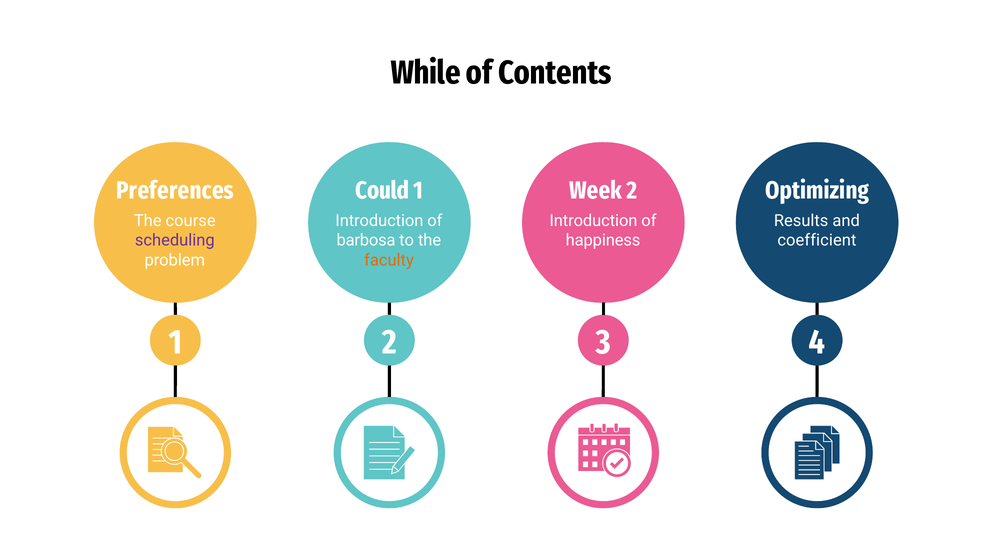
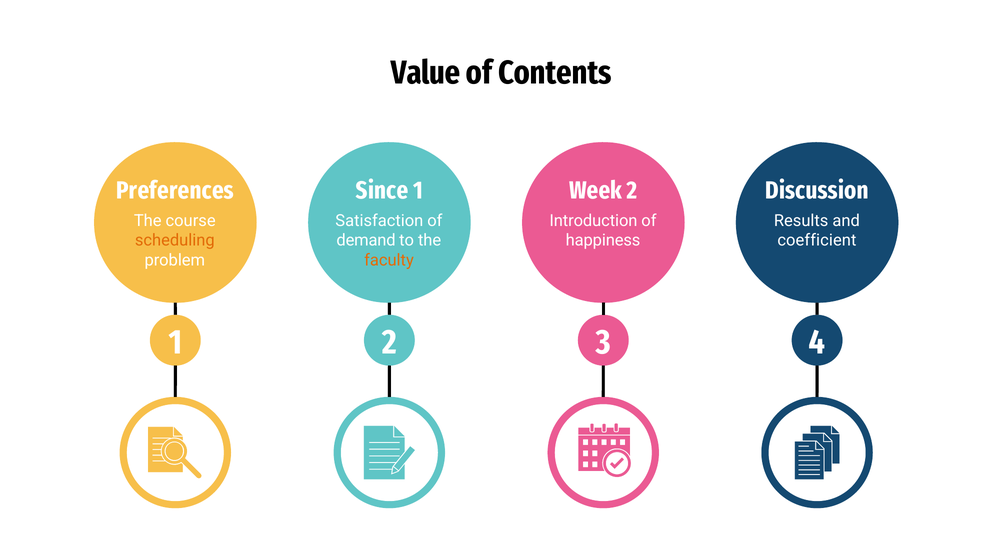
While: While -> Value
Could: Could -> Since
Optimizing: Optimizing -> Discussion
Introduction at (379, 221): Introduction -> Satisfaction
scheduling colour: purple -> orange
barbosa: barbosa -> demand
